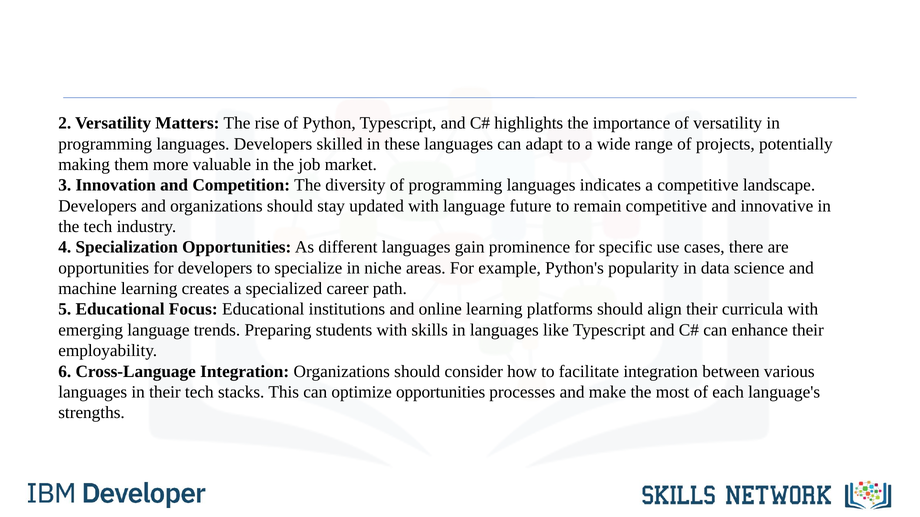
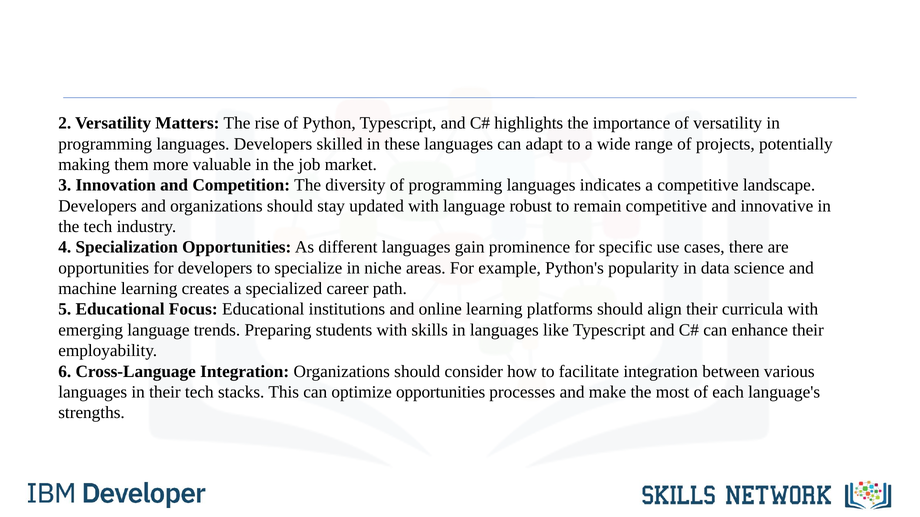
future: future -> robust
